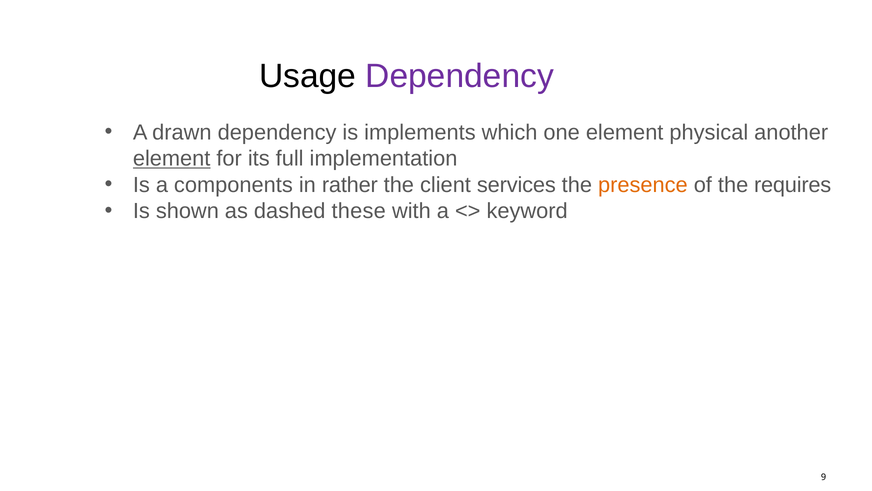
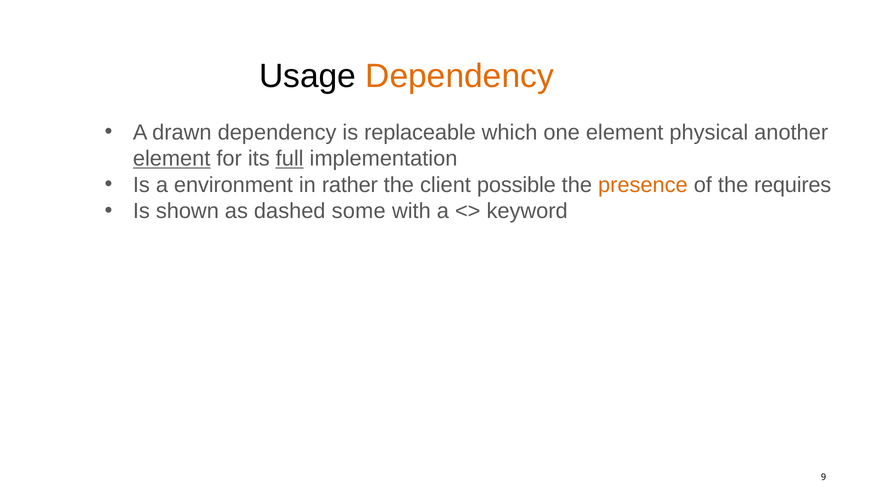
Dependency at (460, 76) colour: purple -> orange
implements: implements -> replaceable
full underline: none -> present
components: components -> environment
services: services -> possible
these: these -> some
